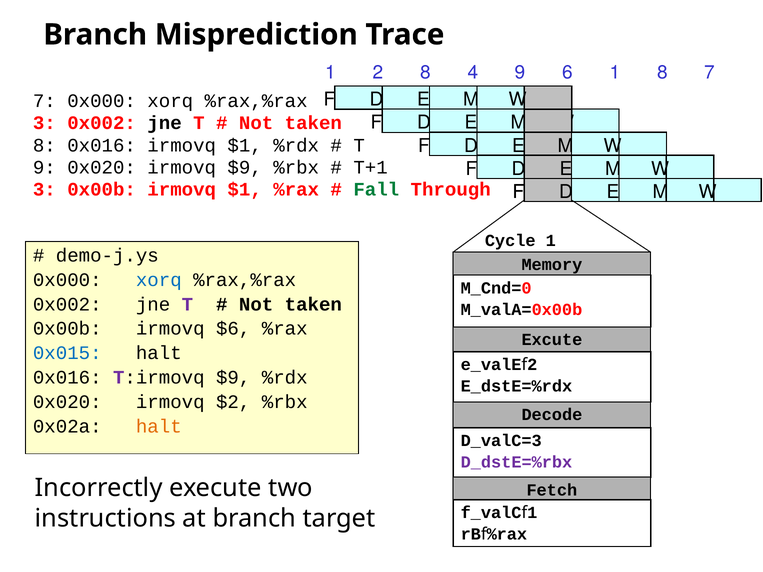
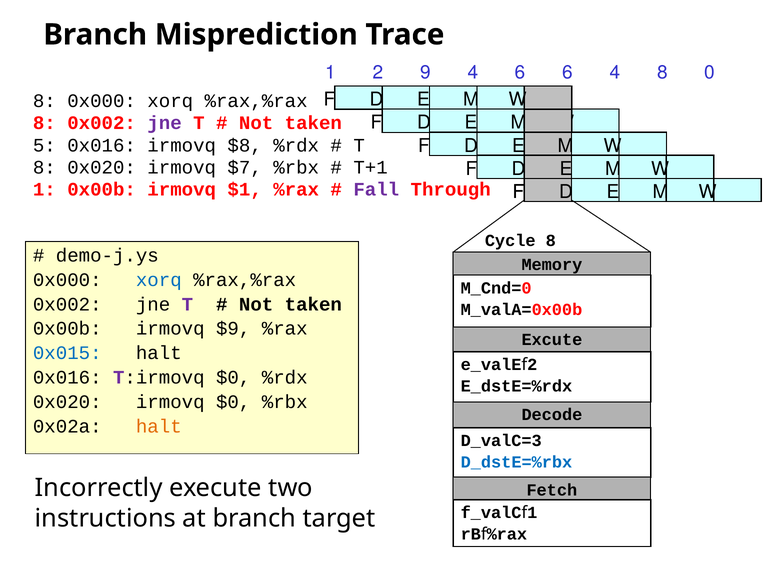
2 8: 8 -> 9
4 9: 9 -> 6
6 1: 1 -> 4
8 7: 7 -> 0
7 at (44, 101): 7 -> 8
3 at (44, 123): 3 -> 8
jne at (165, 123) colour: black -> purple
8 at (44, 145): 8 -> 5
0x016 irmovq $1: $1 -> $8
9 at (44, 168): 9 -> 8
irmovq $9: $9 -> $7
3 at (44, 190): 3 -> 1
Fall colour: green -> purple
Cycle 1: 1 -> 8
$6: $6 -> $9
T:irmovq $9: $9 -> $0
irmovq $2: $2 -> $0
D_dstE=%rbx colour: purple -> blue
